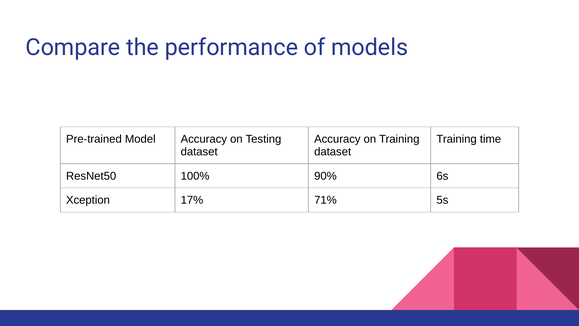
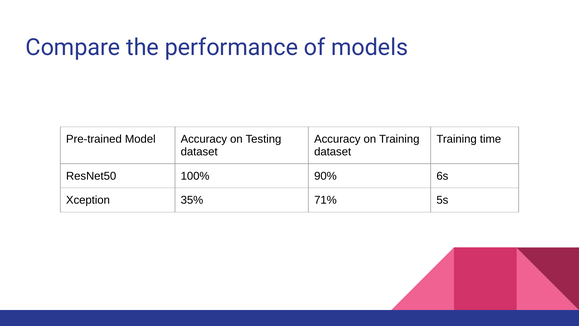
17%: 17% -> 35%
